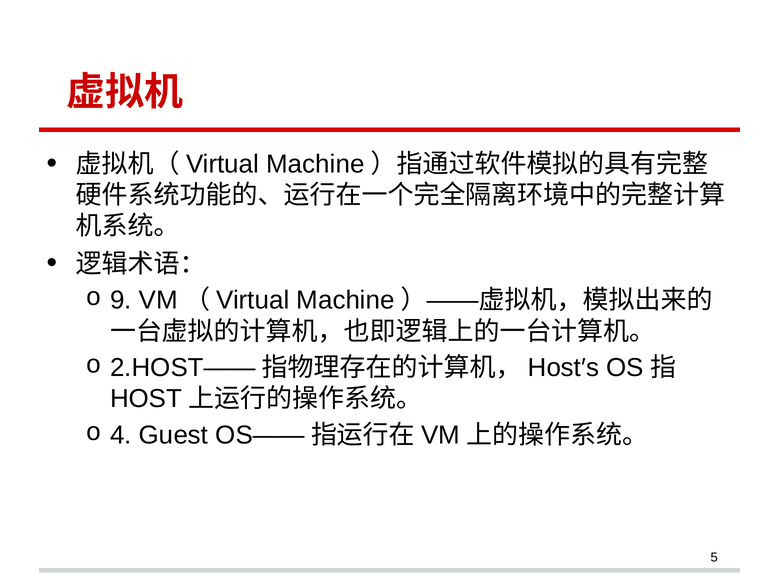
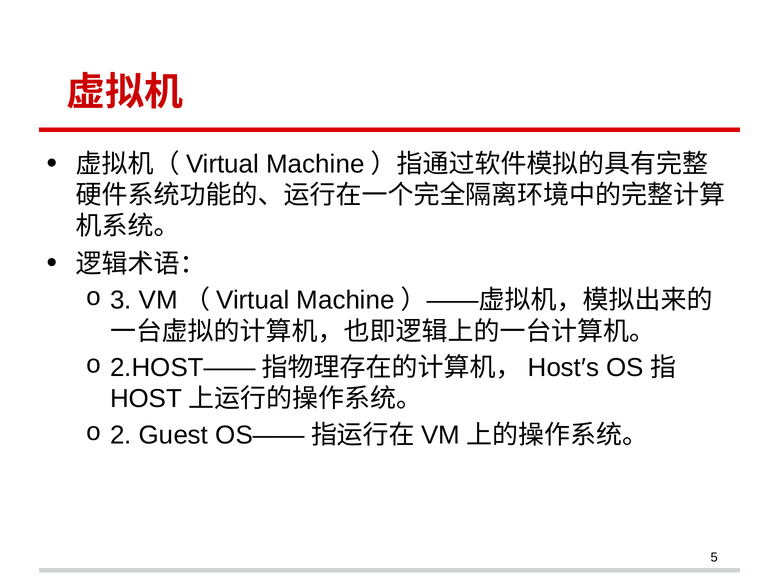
9: 9 -> 3
4: 4 -> 2
